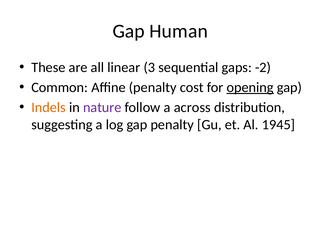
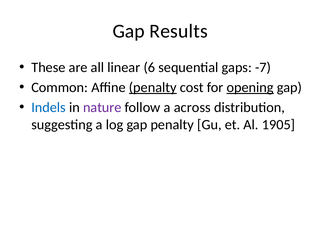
Human: Human -> Results
3: 3 -> 6
-2: -2 -> -7
penalty at (153, 87) underline: none -> present
Indels colour: orange -> blue
1945: 1945 -> 1905
